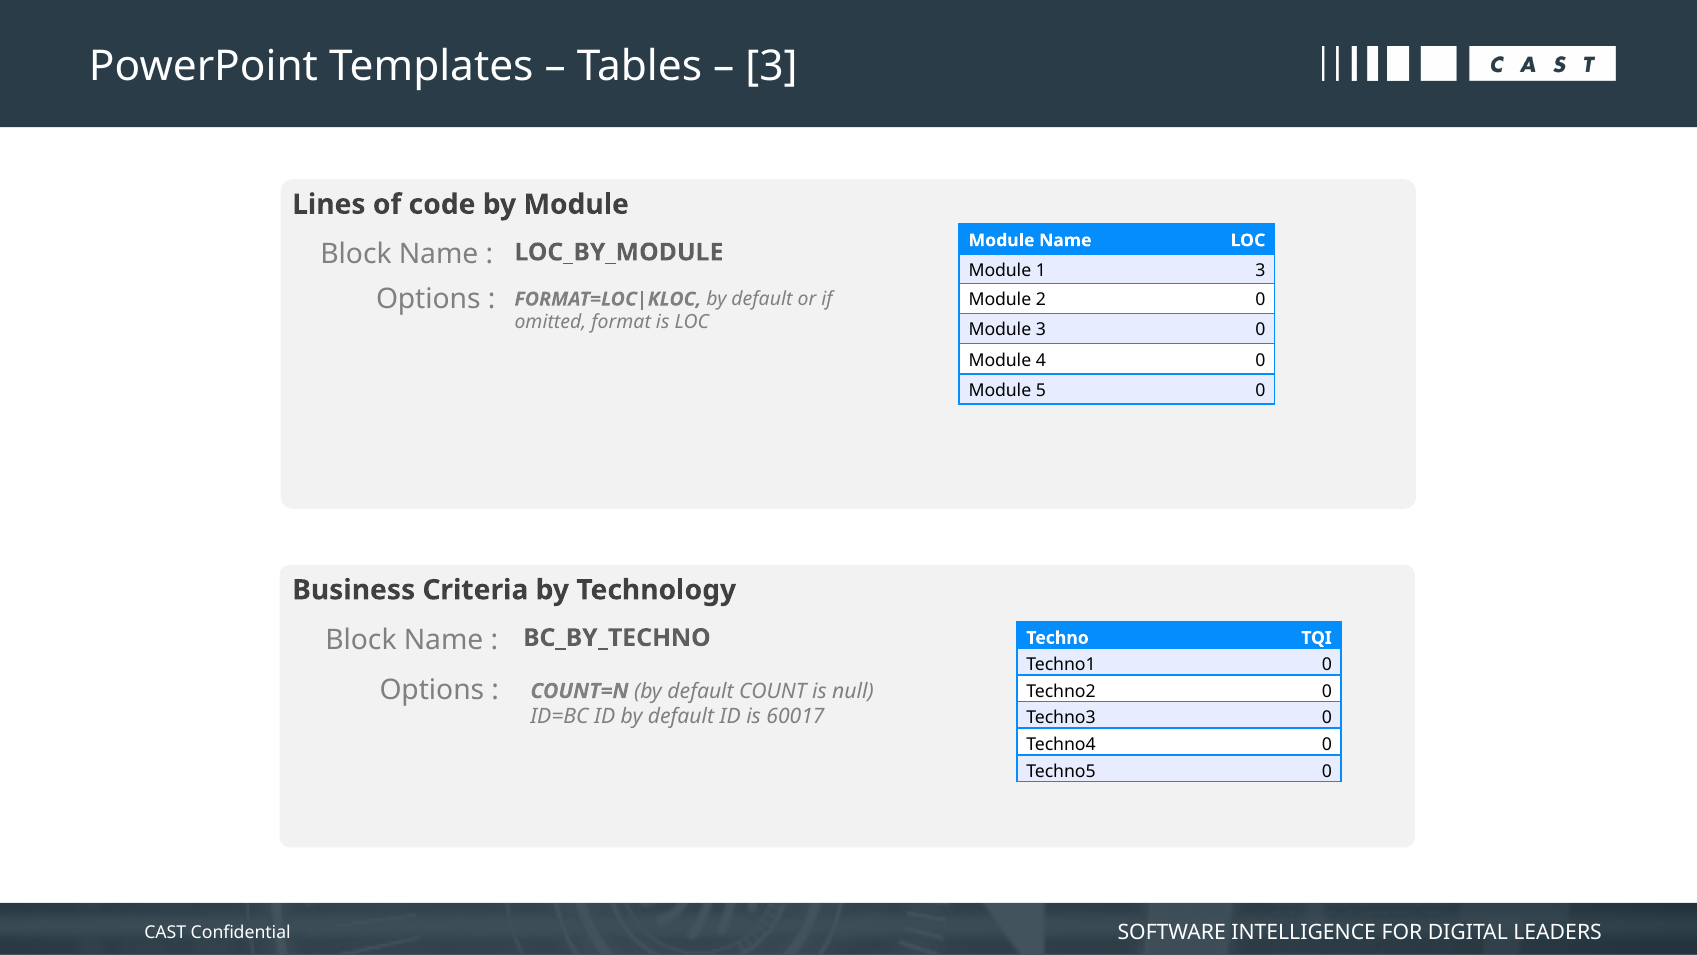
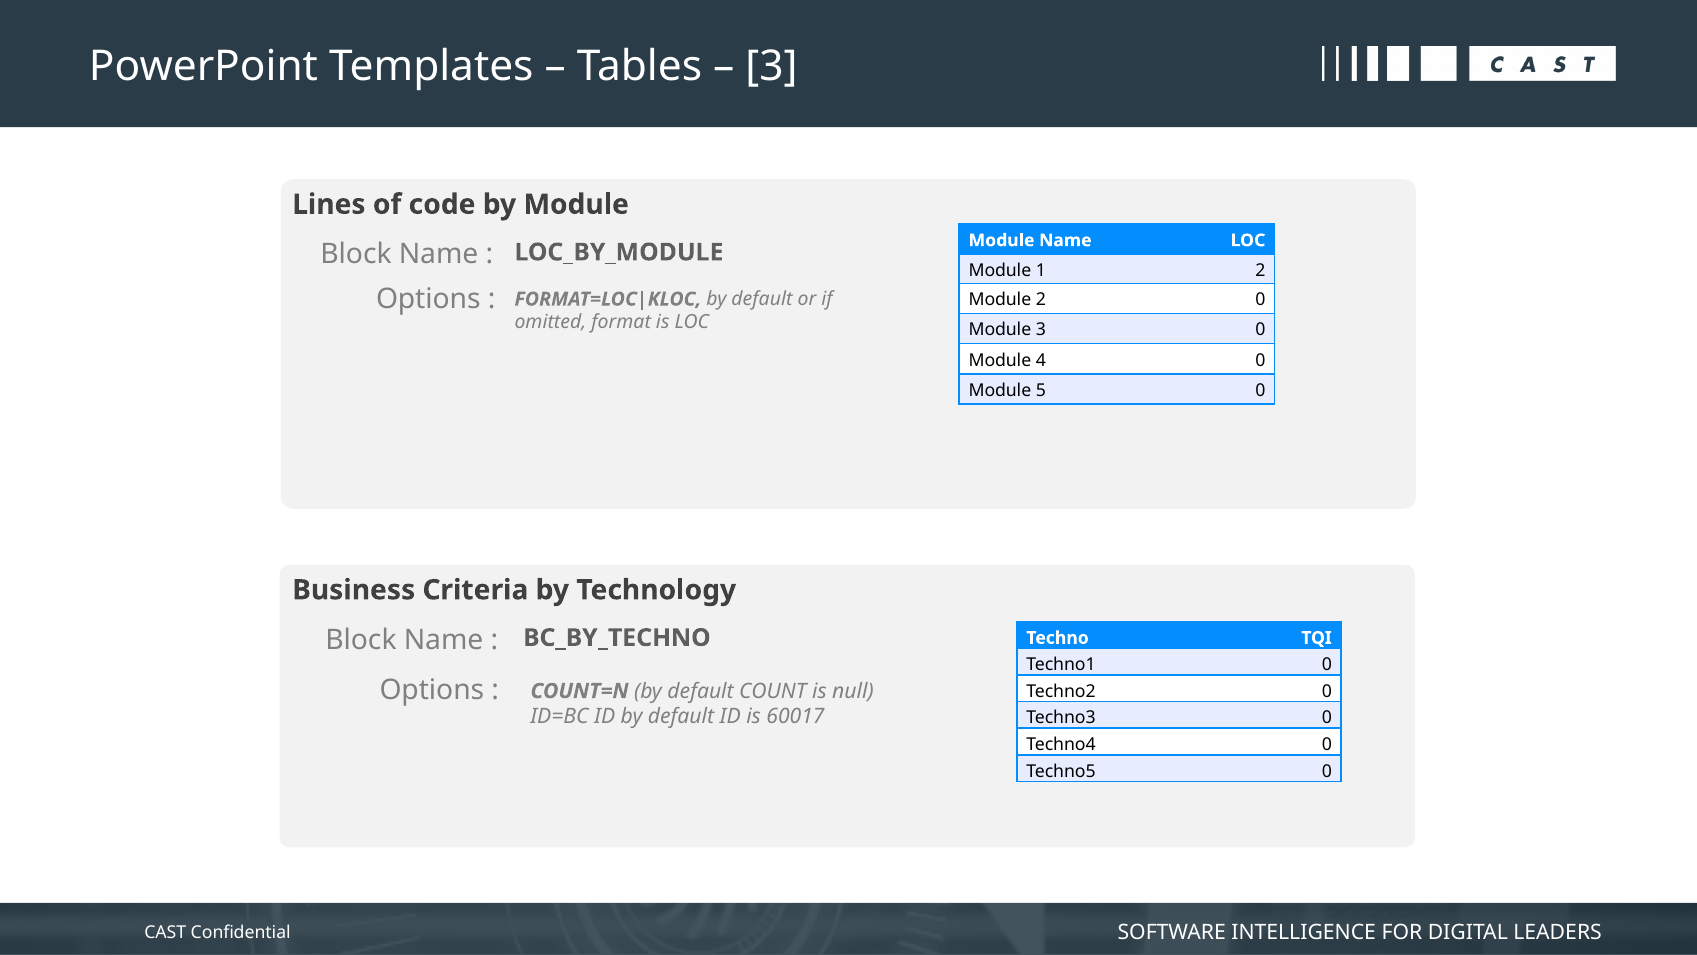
1 3: 3 -> 2
